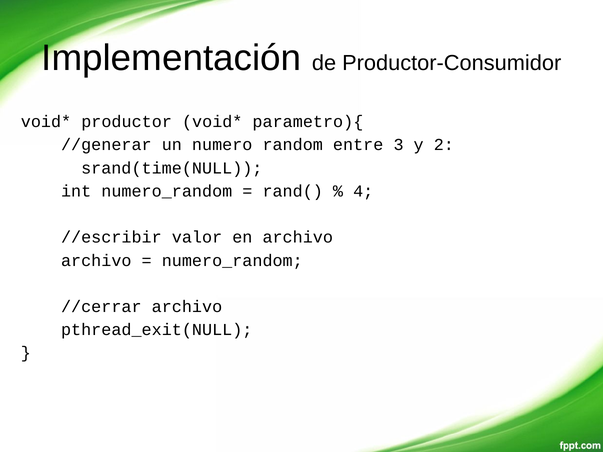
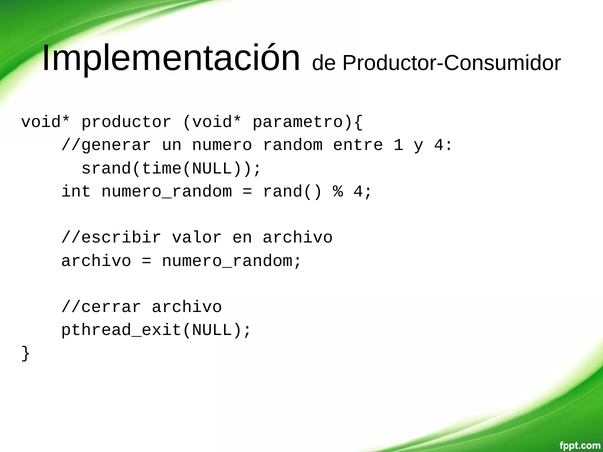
3: 3 -> 1
y 2: 2 -> 4
